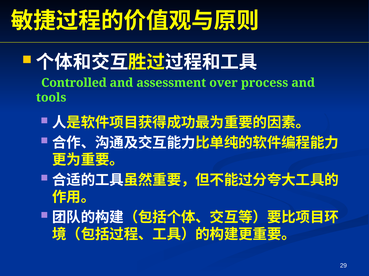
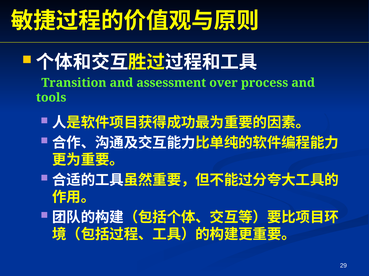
Controlled: Controlled -> Transition
